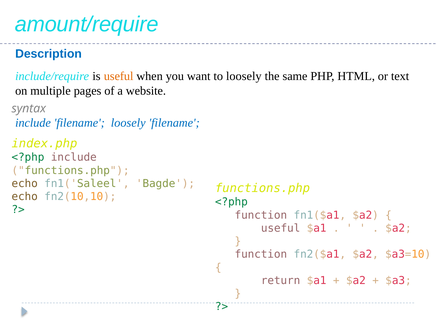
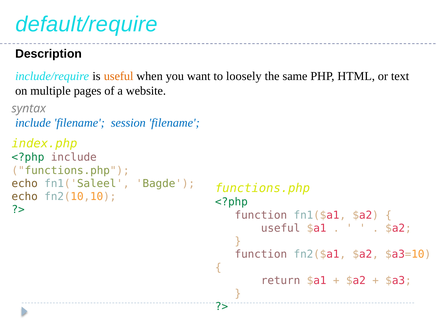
amount/require: amount/require -> default/require
Description colour: blue -> black
filename loosely: loosely -> session
